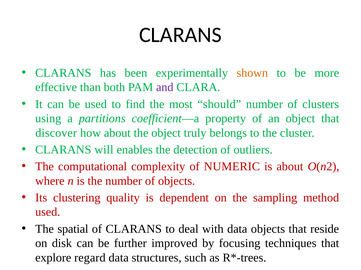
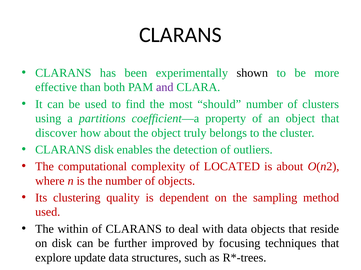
shown colour: orange -> black
CLARANS will: will -> disk
NUMERIC: NUMERIC -> LOCATED
spatial: spatial -> within
regard: regard -> update
